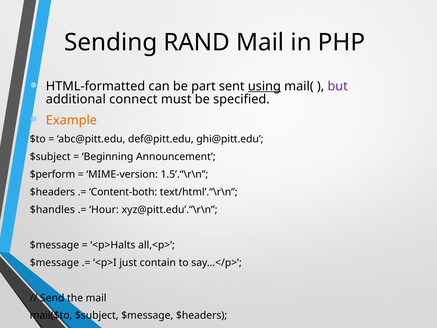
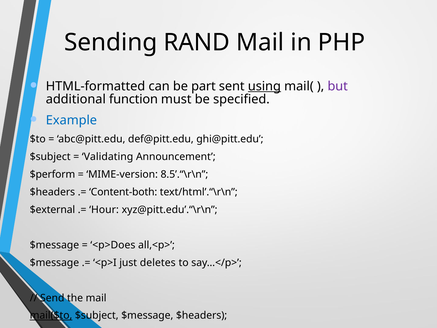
connect: connect -> function
Example colour: orange -> blue
Beginning: Beginning -> Validating
1.5’.“\r\n: 1.5’.“\r\n -> 8.5’.“\r\n
$handles: $handles -> $external
<p>Halts: <p>Halts -> <p>Does
contain: contain -> deletes
mail($to underline: none -> present
